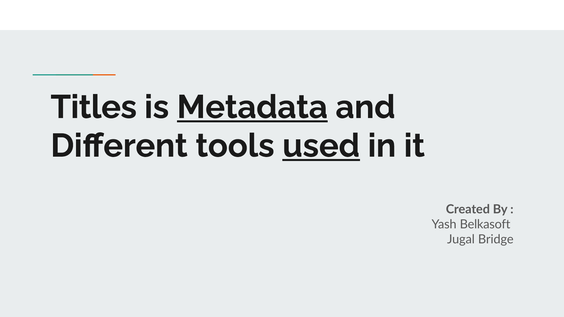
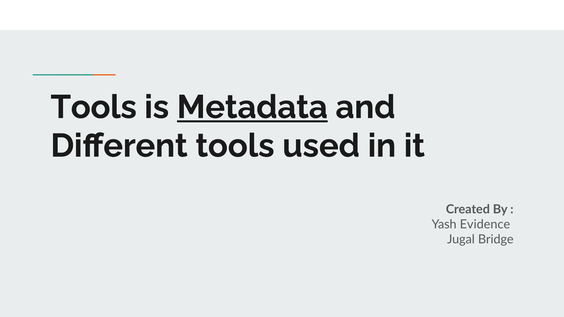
Titles at (94, 107): Titles -> Tools
used underline: present -> none
Belkasoft: Belkasoft -> Evidence
